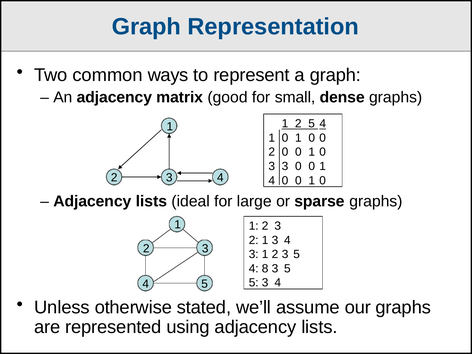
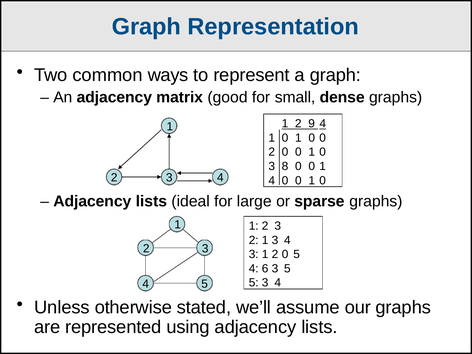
2 5: 5 -> 9
3 3: 3 -> 8
3 1 2 3: 3 -> 0
8: 8 -> 6
